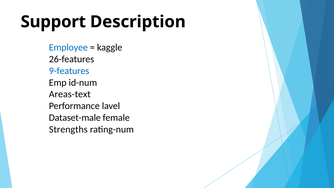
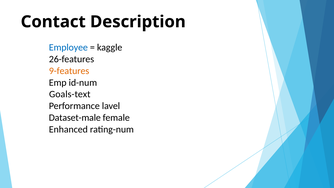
Support: Support -> Contact
9-features colour: blue -> orange
Areas-text: Areas-text -> Goals-text
Strengths: Strengths -> Enhanced
